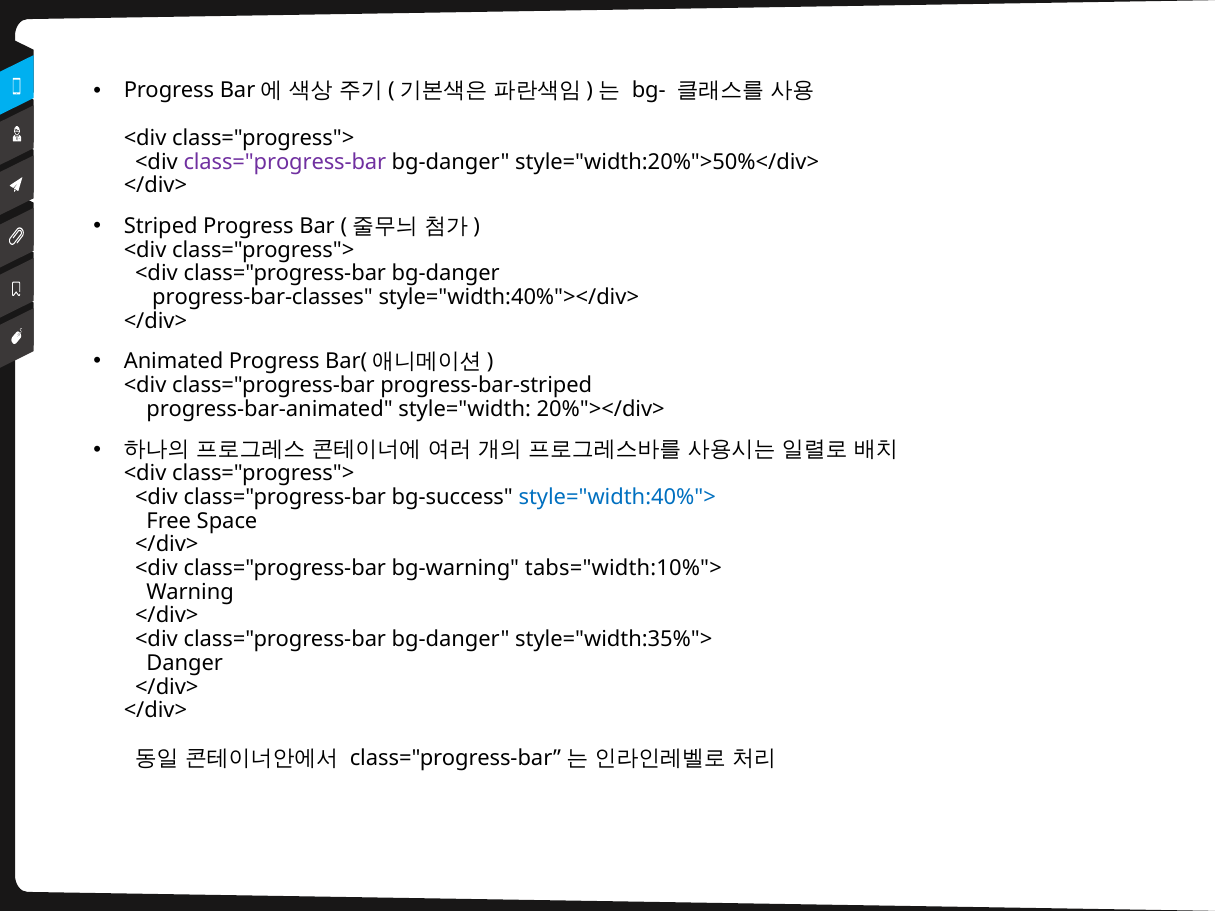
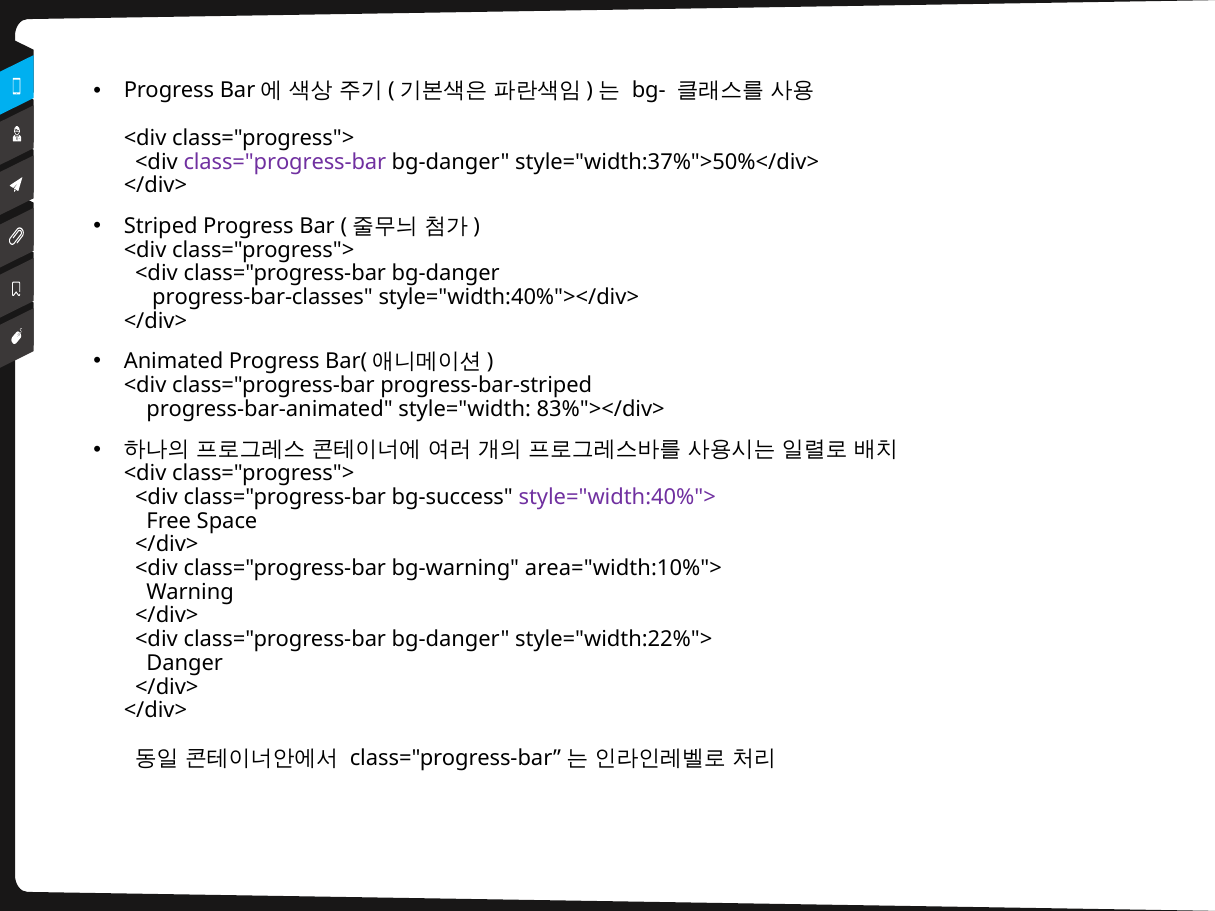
style="width:20%">50%</div>: style="width:20%">50%</div> -> style="width:37%">50%</div>
20%"></div>: 20%"></div> -> 83%"></div>
style="width:40%"> colour: blue -> purple
tabs="width:10%">: tabs="width:10%"> -> area="width:10%">
style="width:35%">: style="width:35%"> -> style="width:22%">
